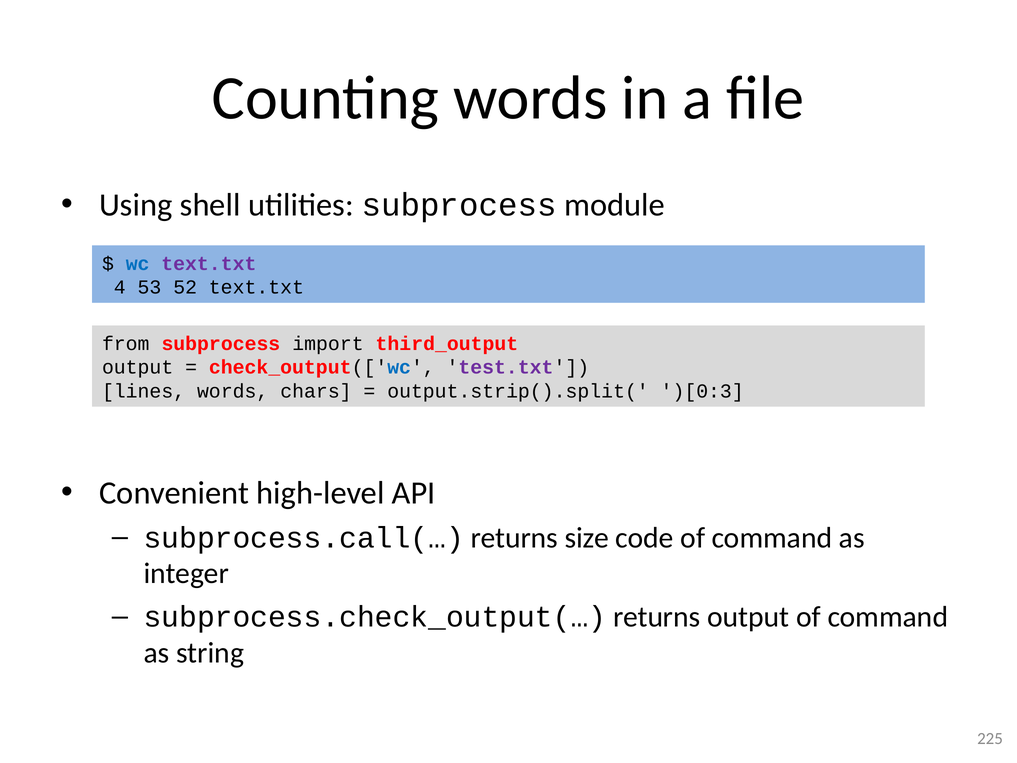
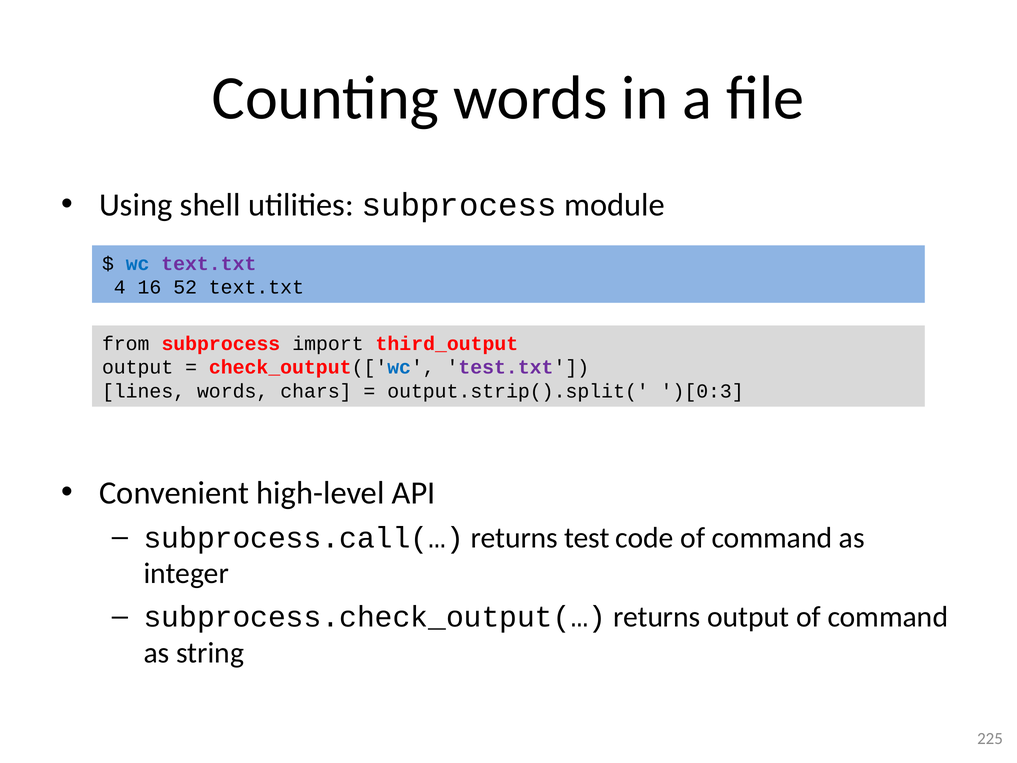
53: 53 -> 16
size: size -> test
